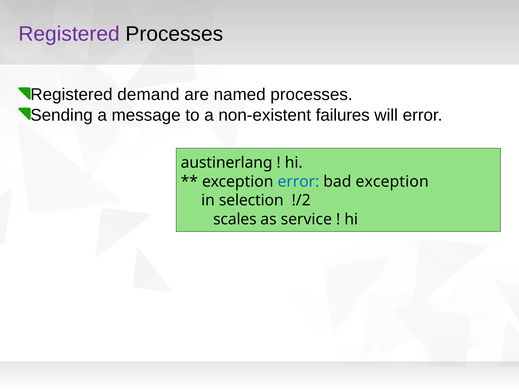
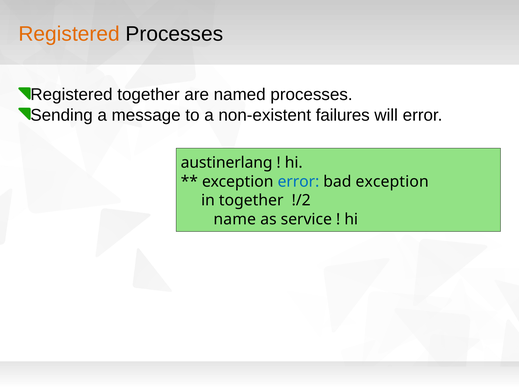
Registered at (69, 34) colour: purple -> orange
Registered demand: demand -> together
in selection: selection -> together
scales: scales -> name
